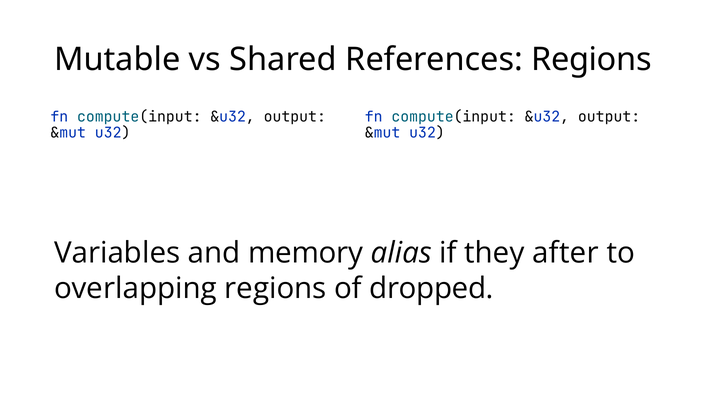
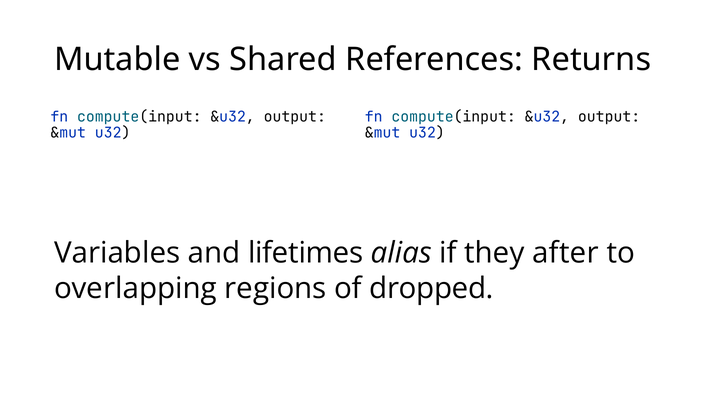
References Regions: Regions -> Returns
memory: memory -> lifetimes
